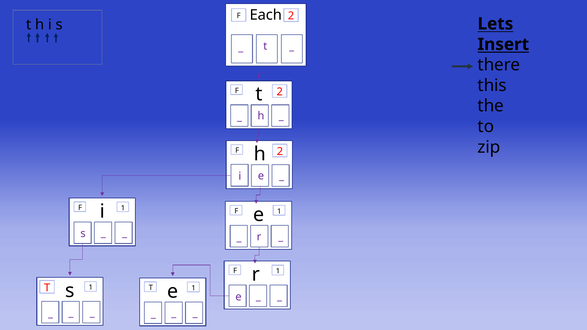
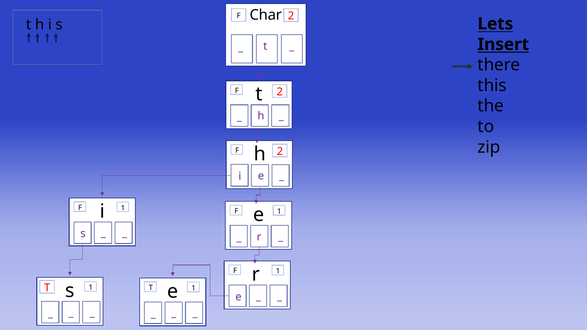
Each: Each -> Char
